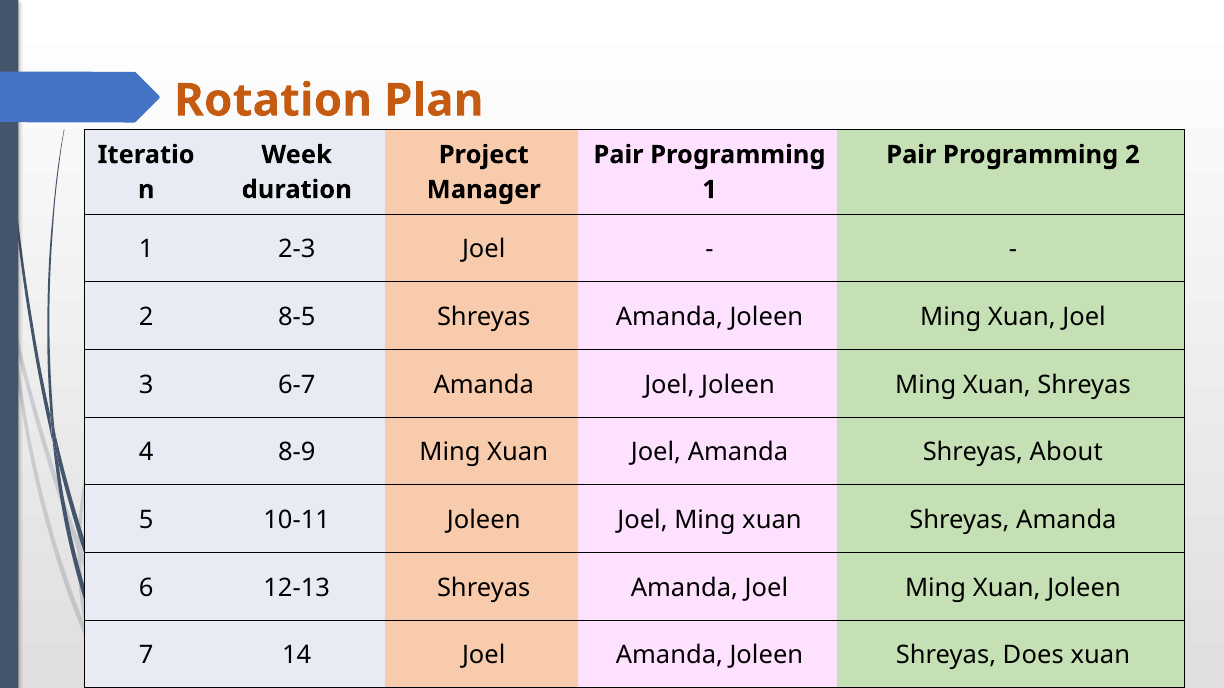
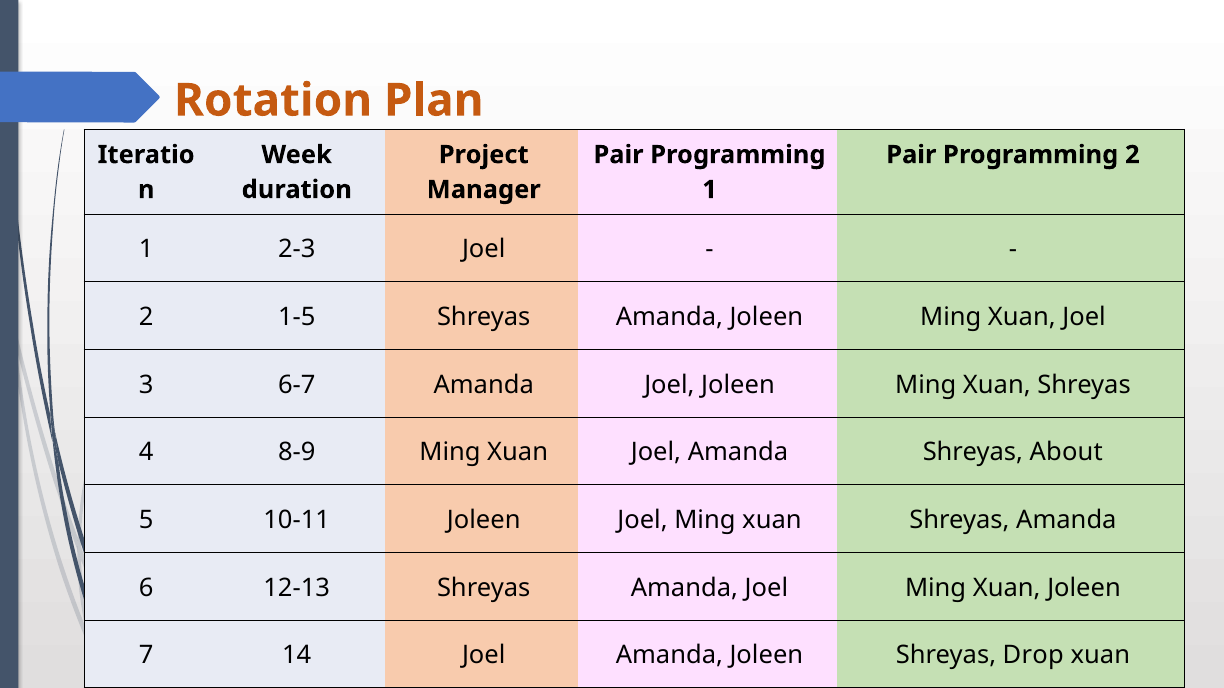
8-5: 8-5 -> 1-5
Does: Does -> Drop
